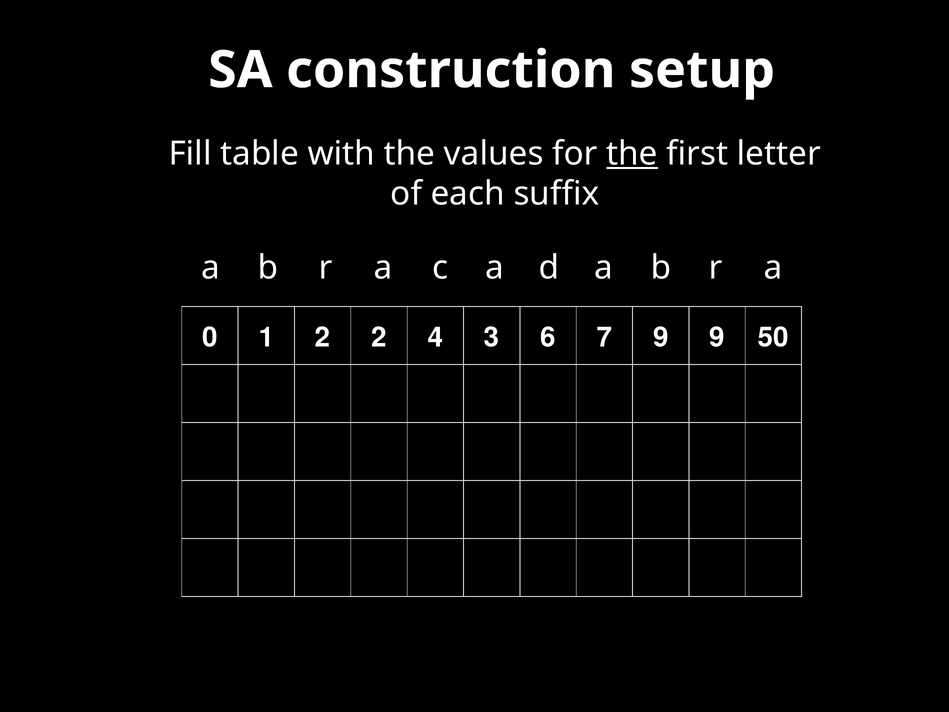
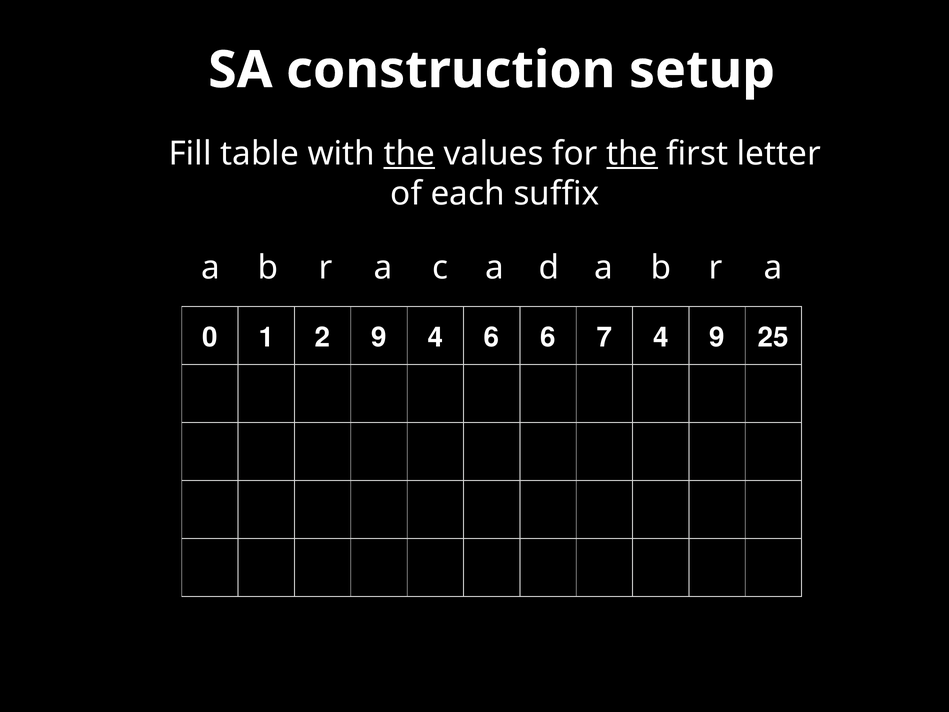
the at (409, 154) underline: none -> present
2 2: 2 -> 9
4 3: 3 -> 6
7 9: 9 -> 4
50: 50 -> 25
